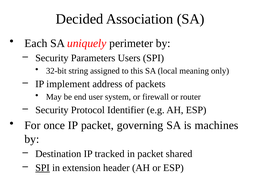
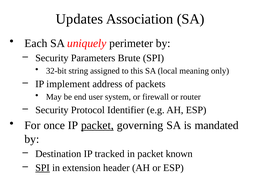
Decided: Decided -> Updates
Users: Users -> Brute
packet at (97, 125) underline: none -> present
machines: machines -> mandated
shared: shared -> known
